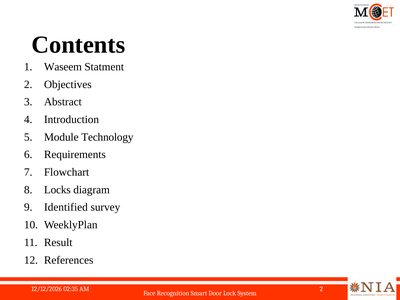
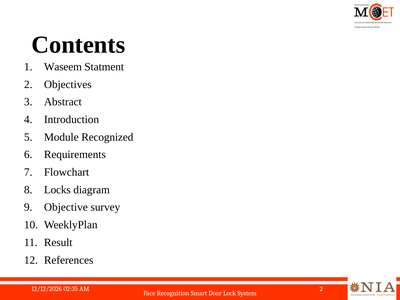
Technology: Technology -> Recognized
Identified: Identified -> Objective
